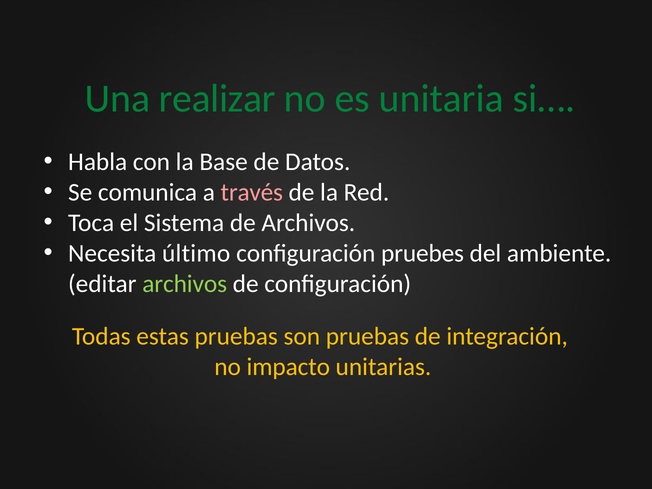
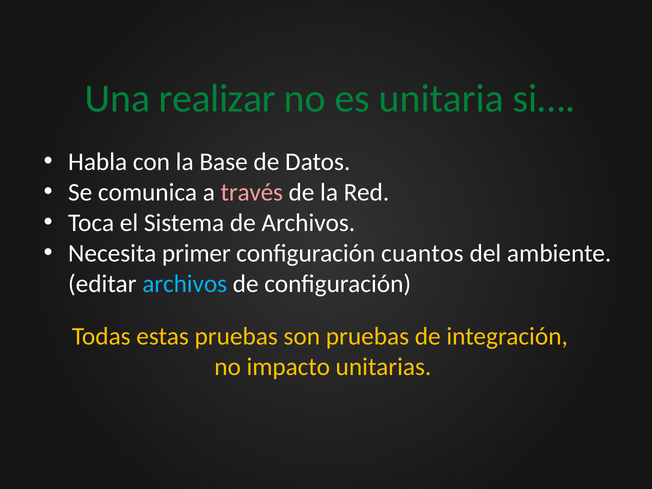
último: último -> primer
pruebes: pruebes -> cuantos
archivos at (185, 284) colour: light green -> light blue
